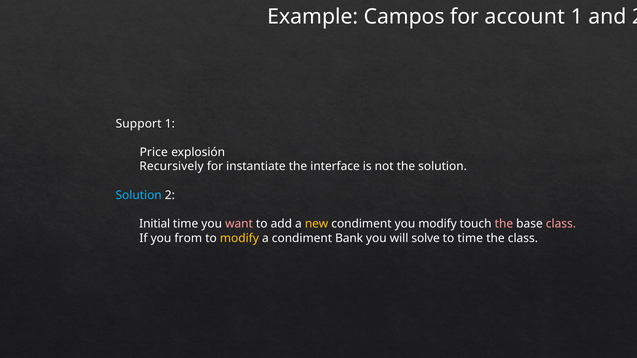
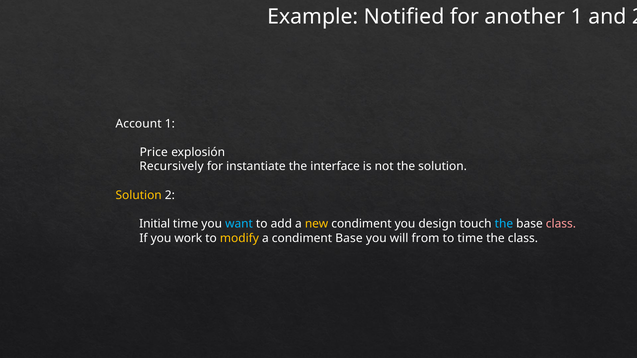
Campos: Campos -> Notified
account: account -> another
Support: Support -> Account
Solution at (139, 195) colour: light blue -> yellow
want colour: pink -> light blue
you modify: modify -> design
the at (504, 224) colour: pink -> light blue
from: from -> work
condiment Bank: Bank -> Base
solve: solve -> from
